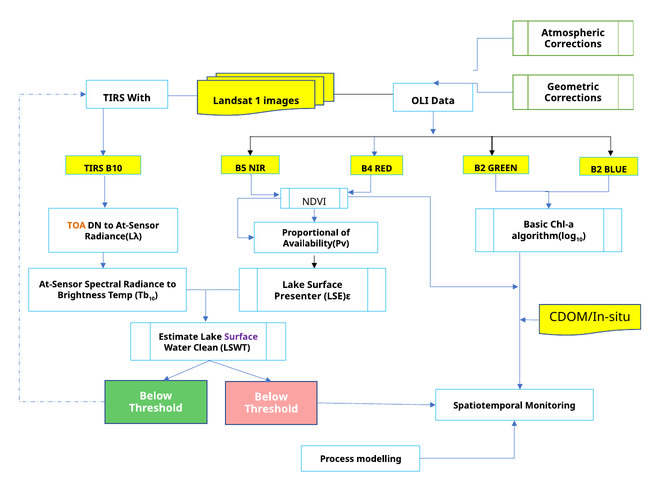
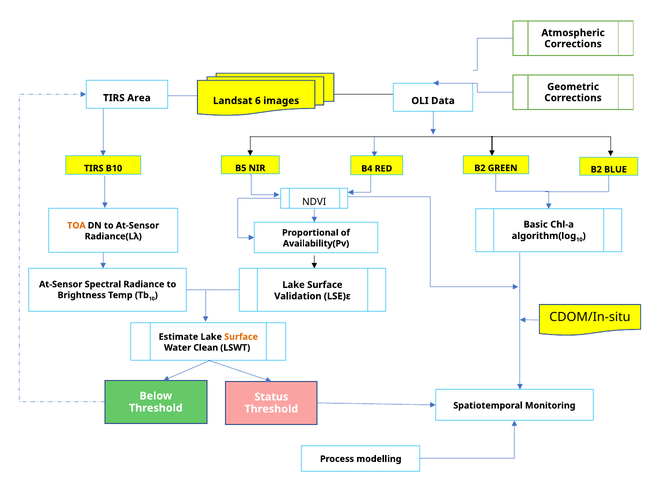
With: With -> Area
1: 1 -> 6
Presenter: Presenter -> Validation
Surface at (241, 336) colour: purple -> orange
Below at (271, 396): Below -> Status
